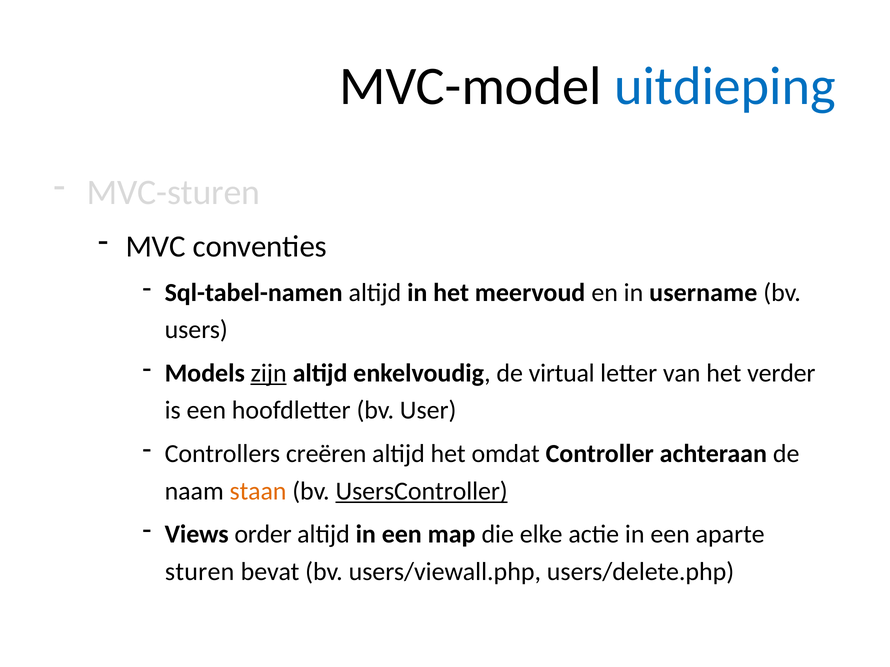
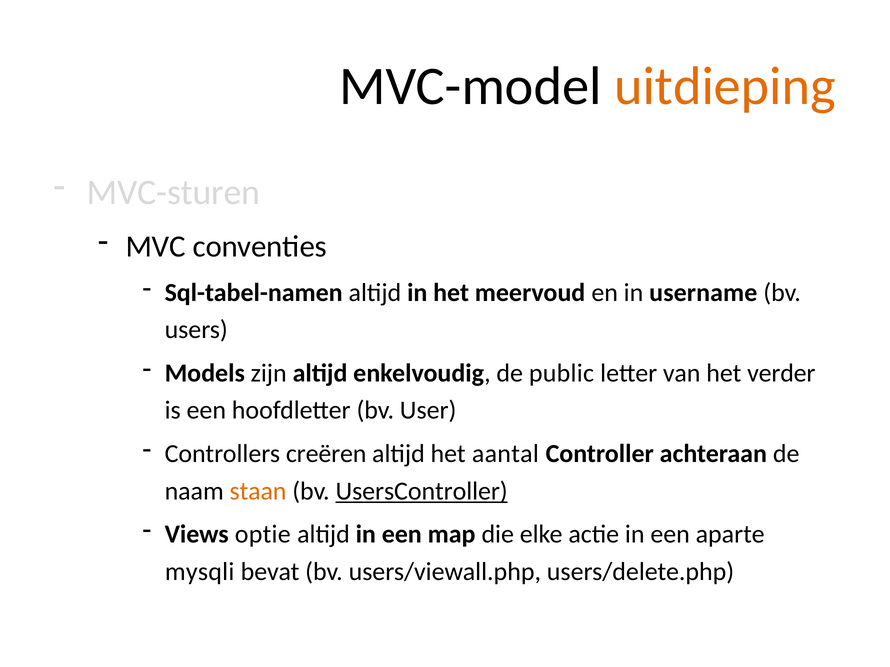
uitdieping colour: blue -> orange
zijn underline: present -> none
virtual: virtual -> public
omdat: omdat -> aantal
order: order -> optie
sturen: sturen -> mysqli
